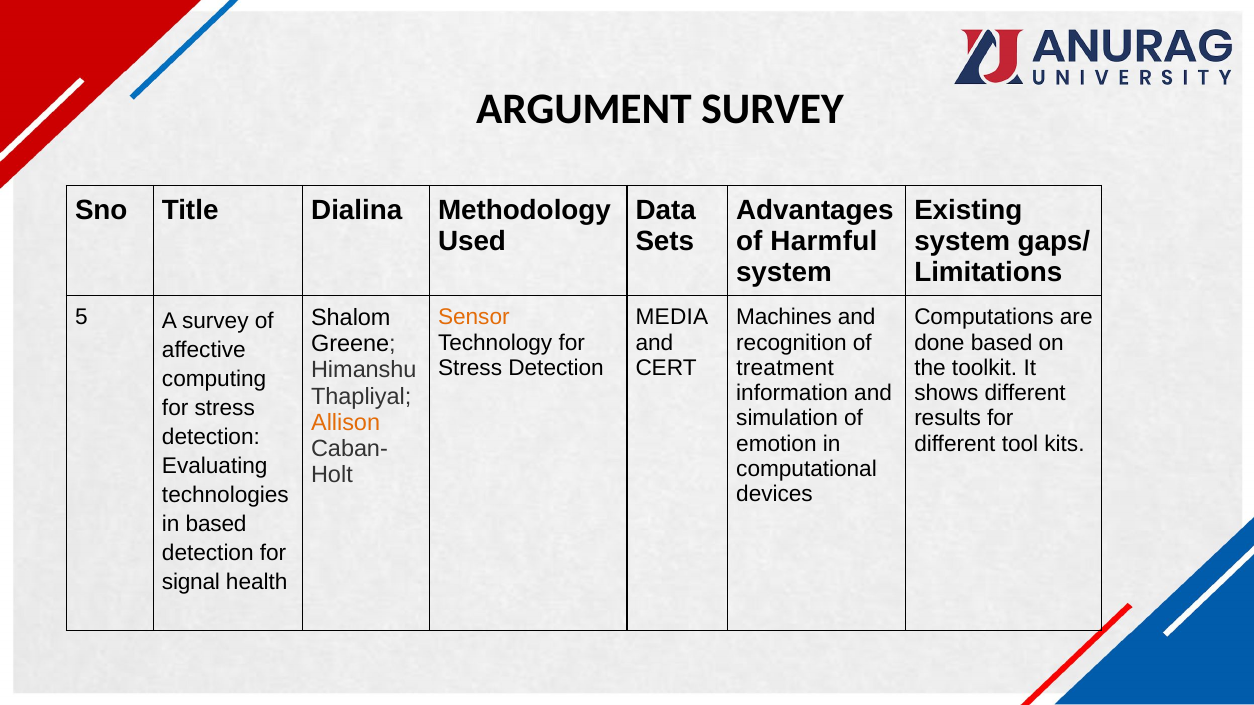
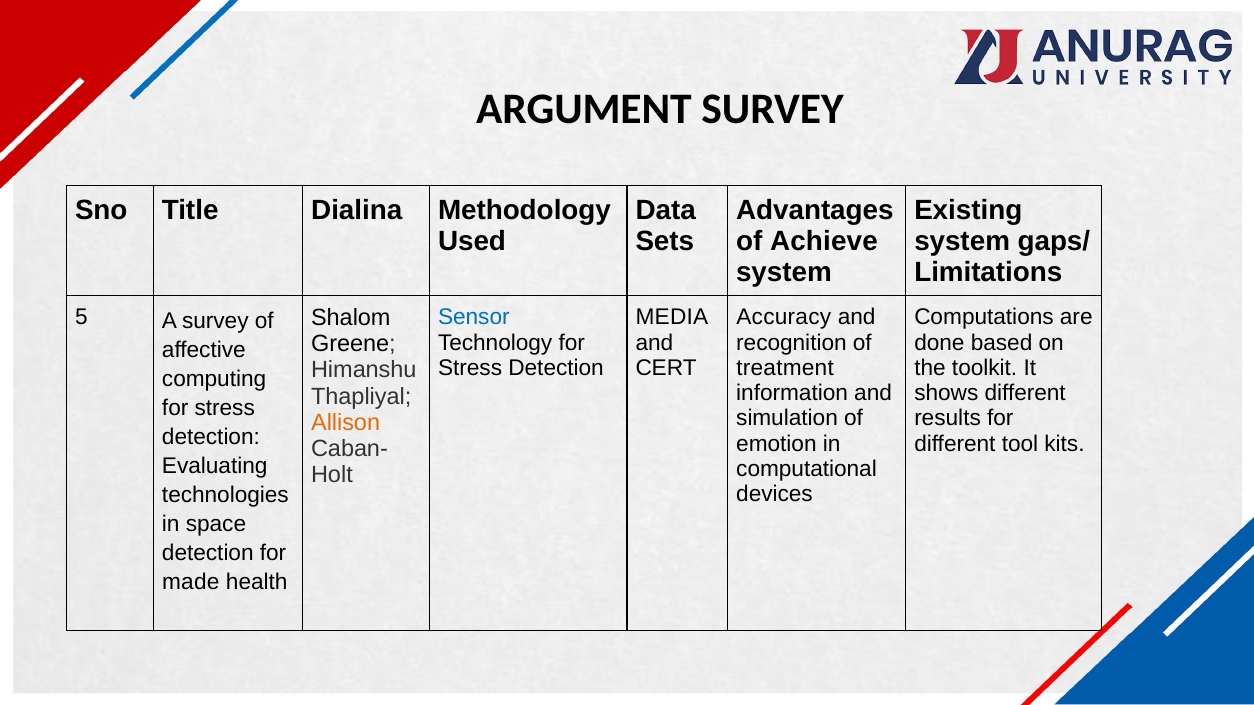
Harmful: Harmful -> Achieve
Sensor colour: orange -> blue
Machines: Machines -> Accuracy
in based: based -> space
signal: signal -> made
